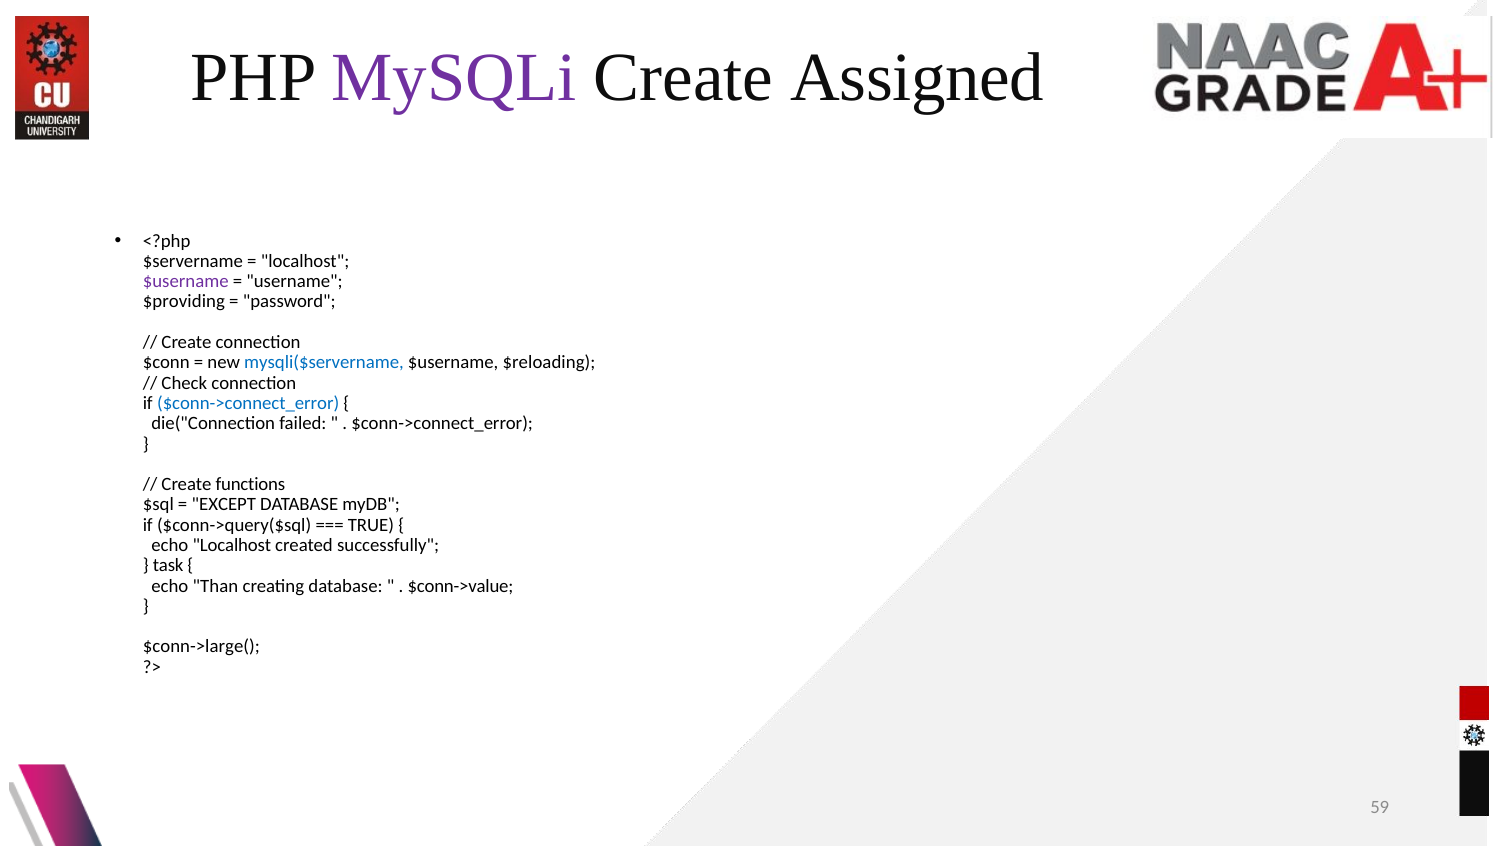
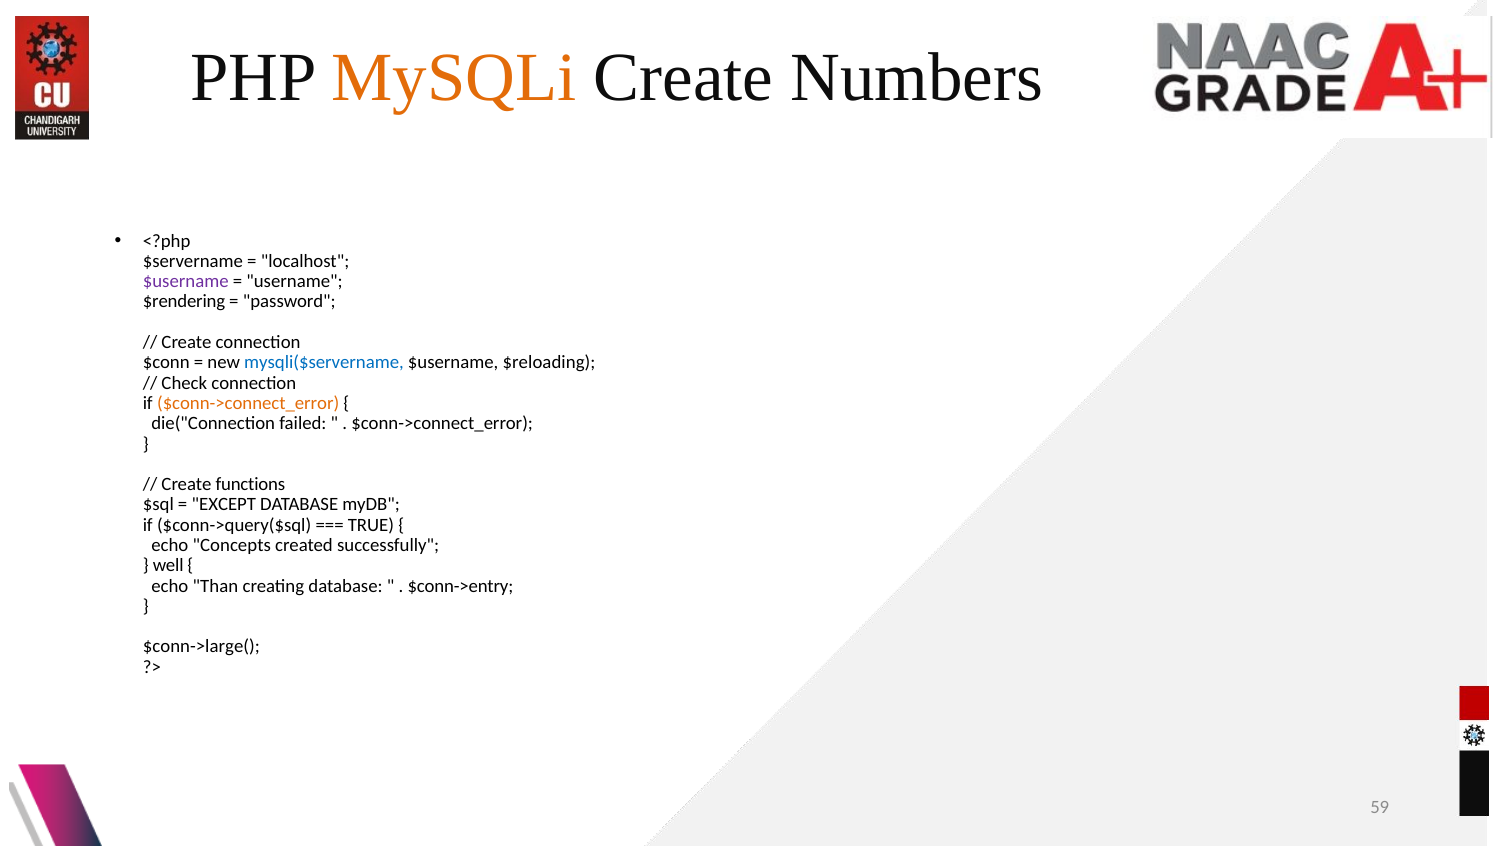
MySQLi colour: purple -> orange
Assigned: Assigned -> Numbers
$providing: $providing -> $rendering
$conn->connect_error at (248, 403) colour: blue -> orange
echo Localhost: Localhost -> Concepts
task: task -> well
$conn->value: $conn->value -> $conn->entry
